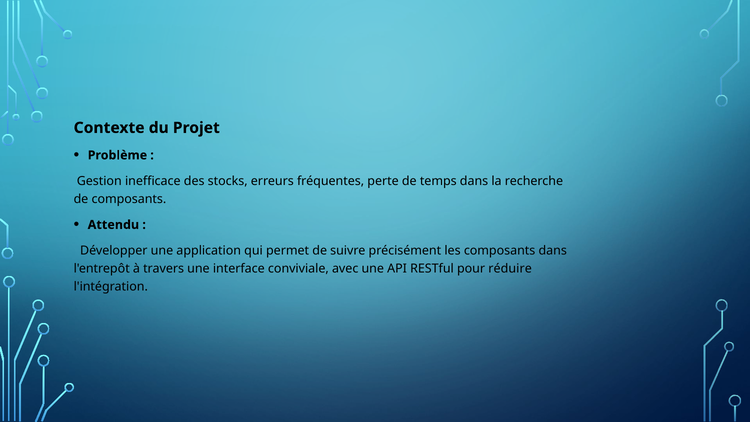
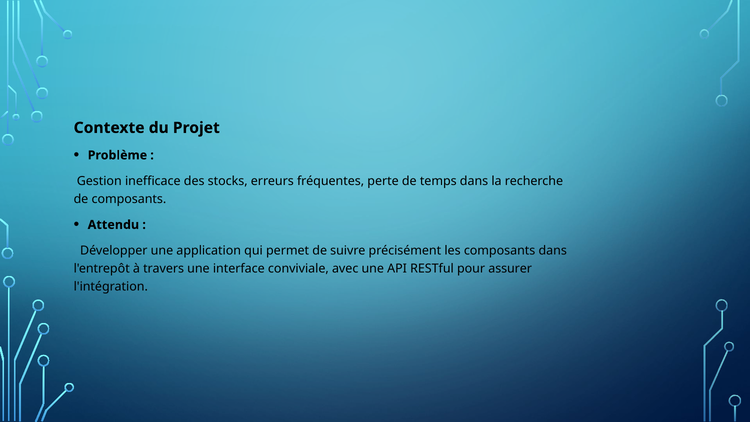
réduire: réduire -> assurer
